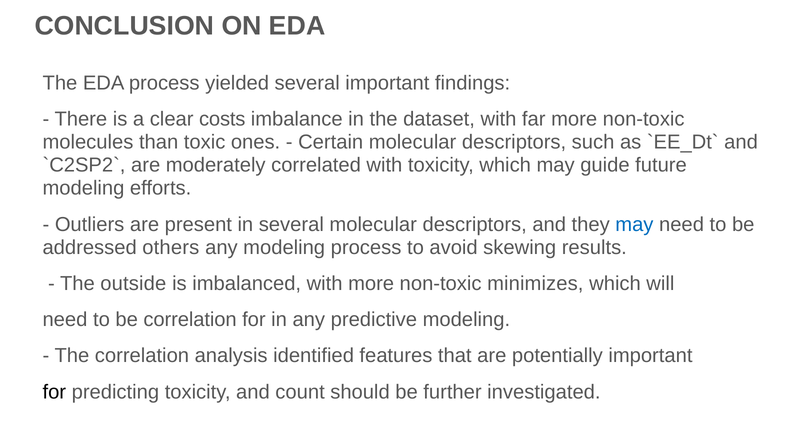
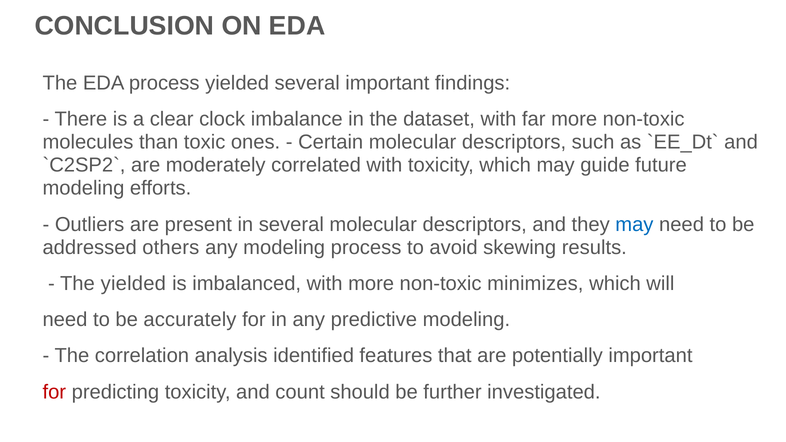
costs: costs -> clock
The outside: outside -> yielded
be correlation: correlation -> accurately
for at (54, 392) colour: black -> red
